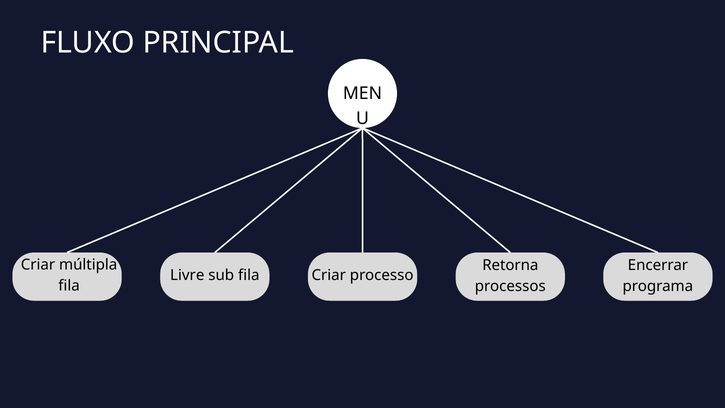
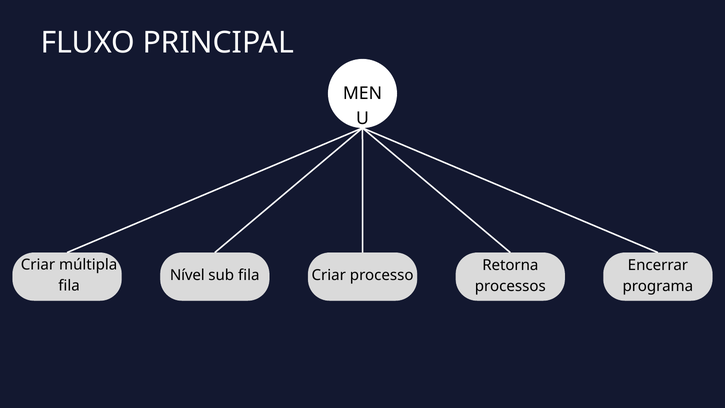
Livre: Livre -> Nível
